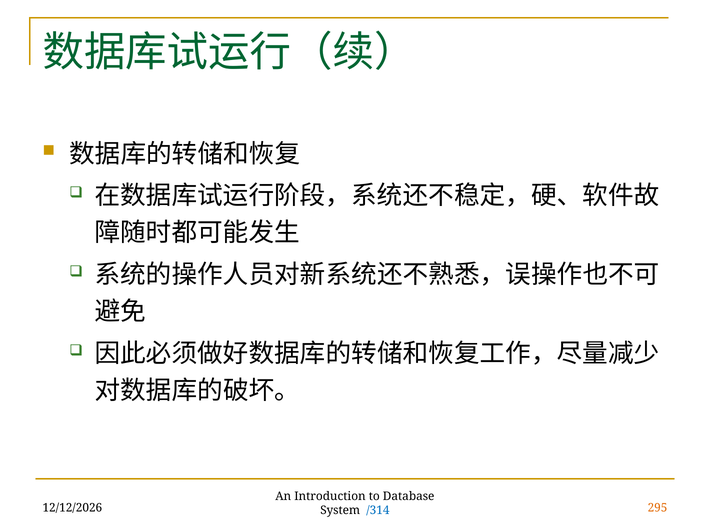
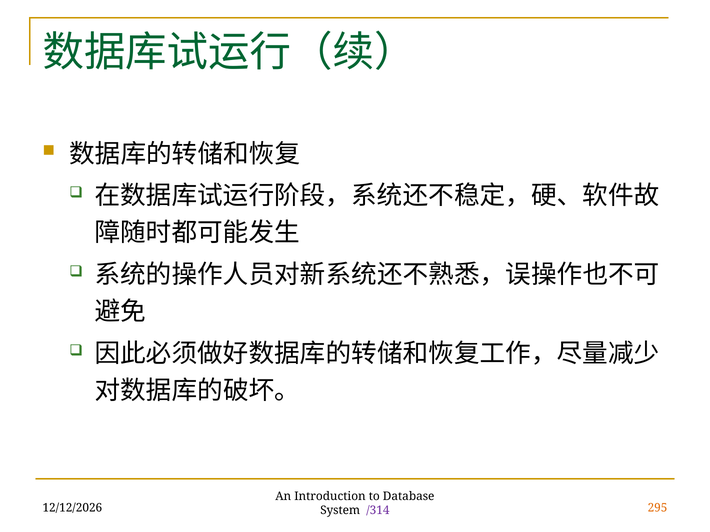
/314 colour: blue -> purple
